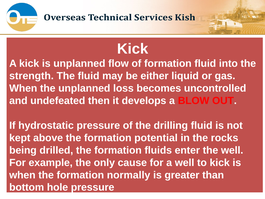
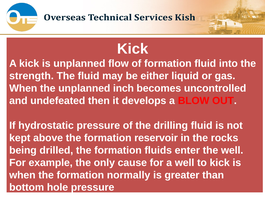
loss: loss -> inch
potential: potential -> reservoir
